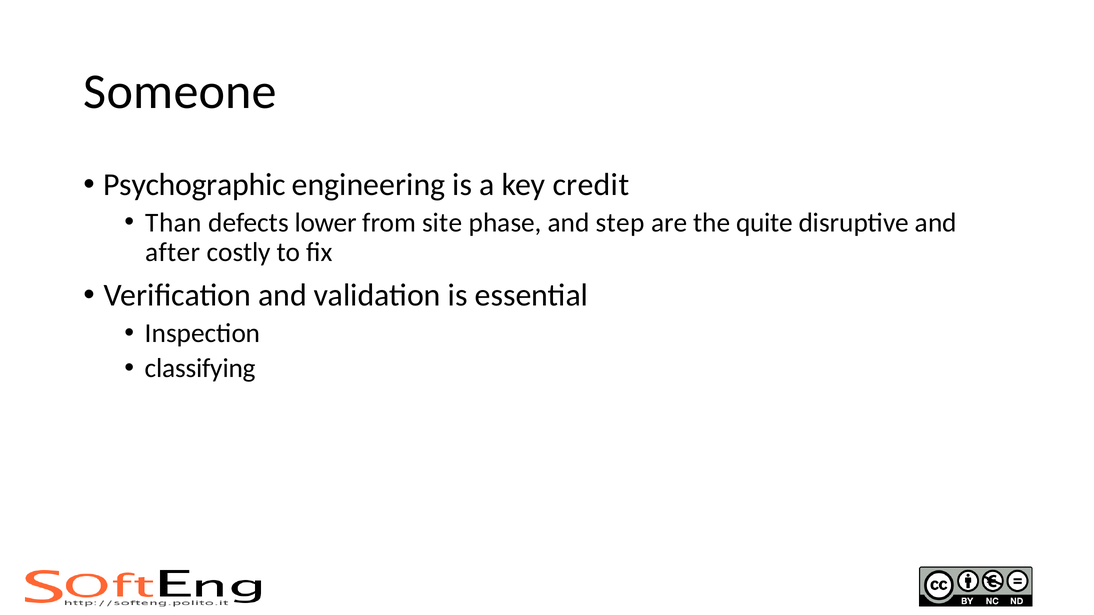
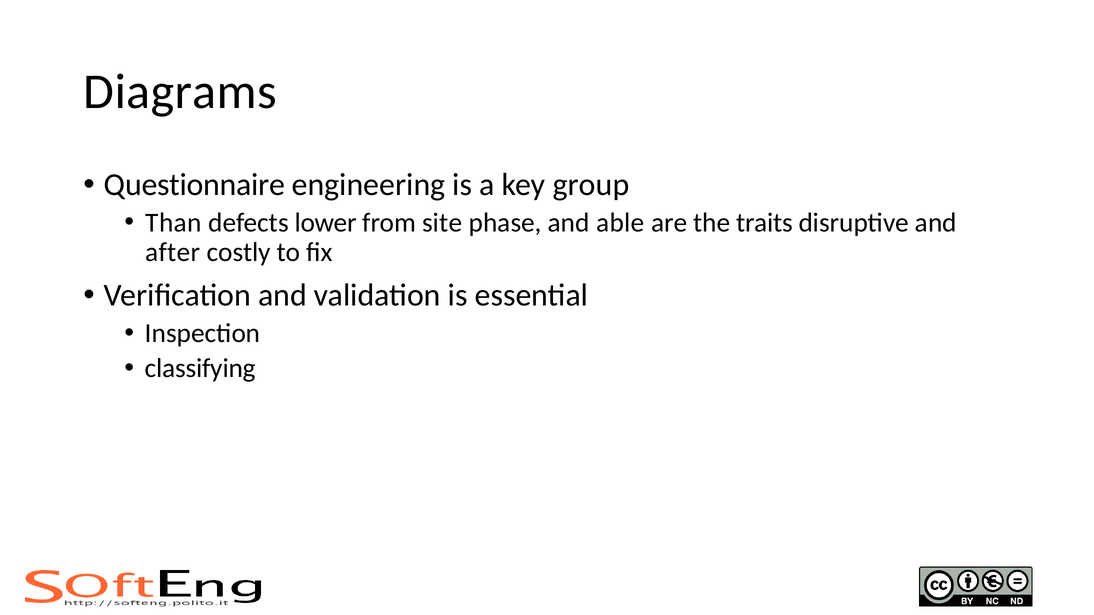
Someone: Someone -> Diagrams
Psychographic: Psychographic -> Questionnaire
credit: credit -> group
step: step -> able
quite: quite -> traits
